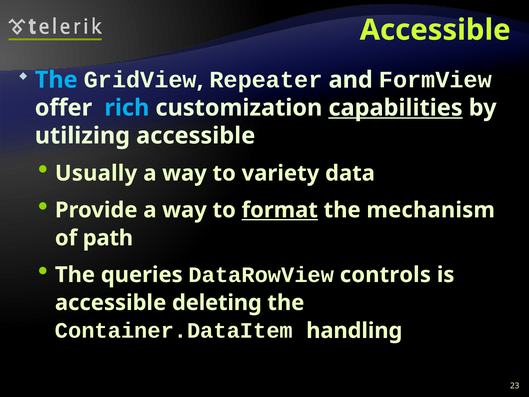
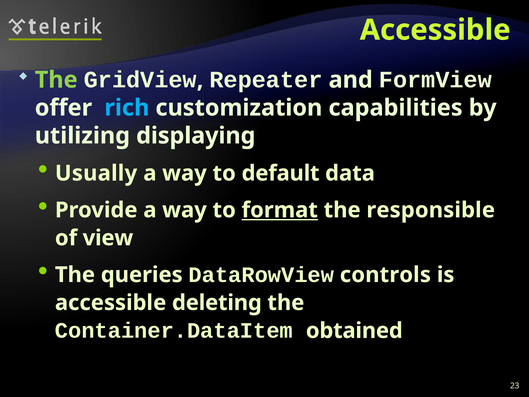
The at (56, 80) colour: light blue -> light green
capabilities underline: present -> none
utilizing accessible: accessible -> displaying
variety: variety -> default
mechanism: mechanism -> responsible
path: path -> view
handling: handling -> obtained
